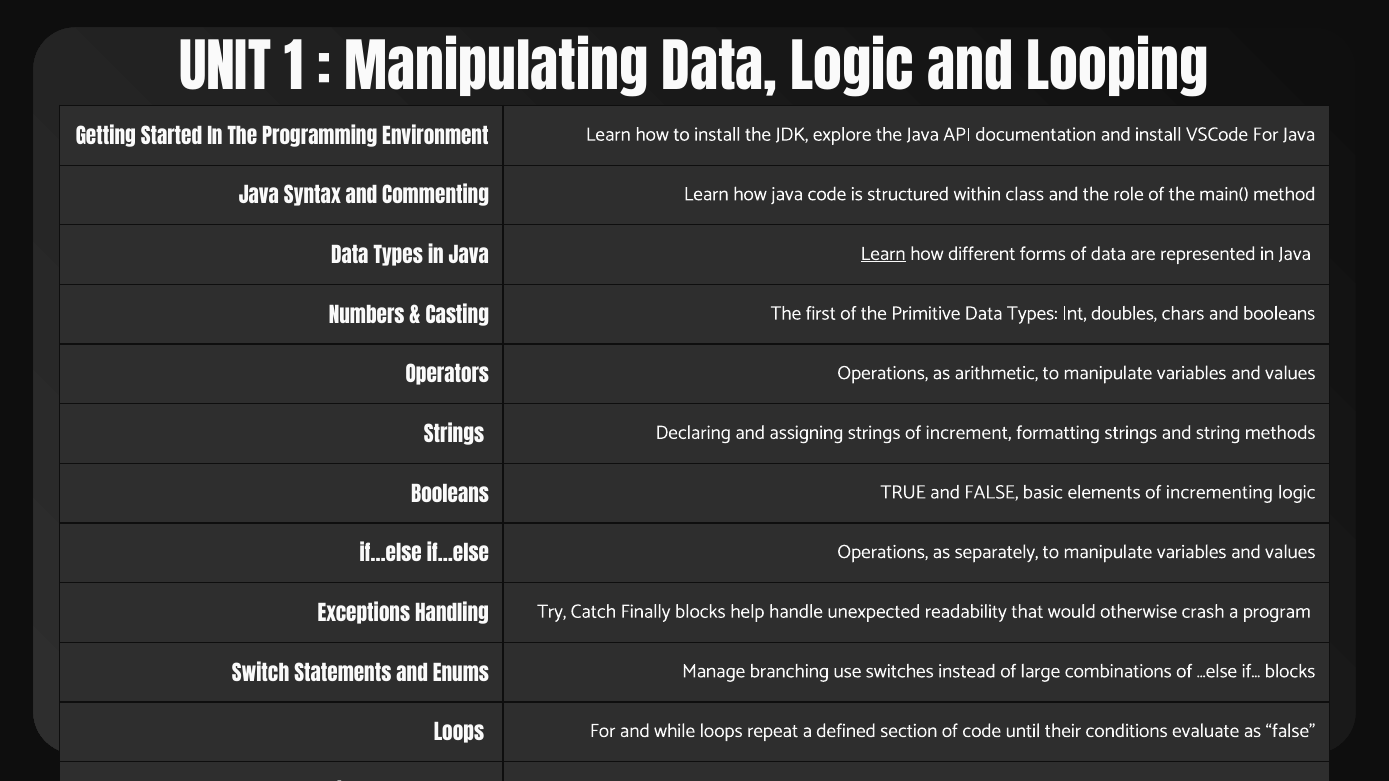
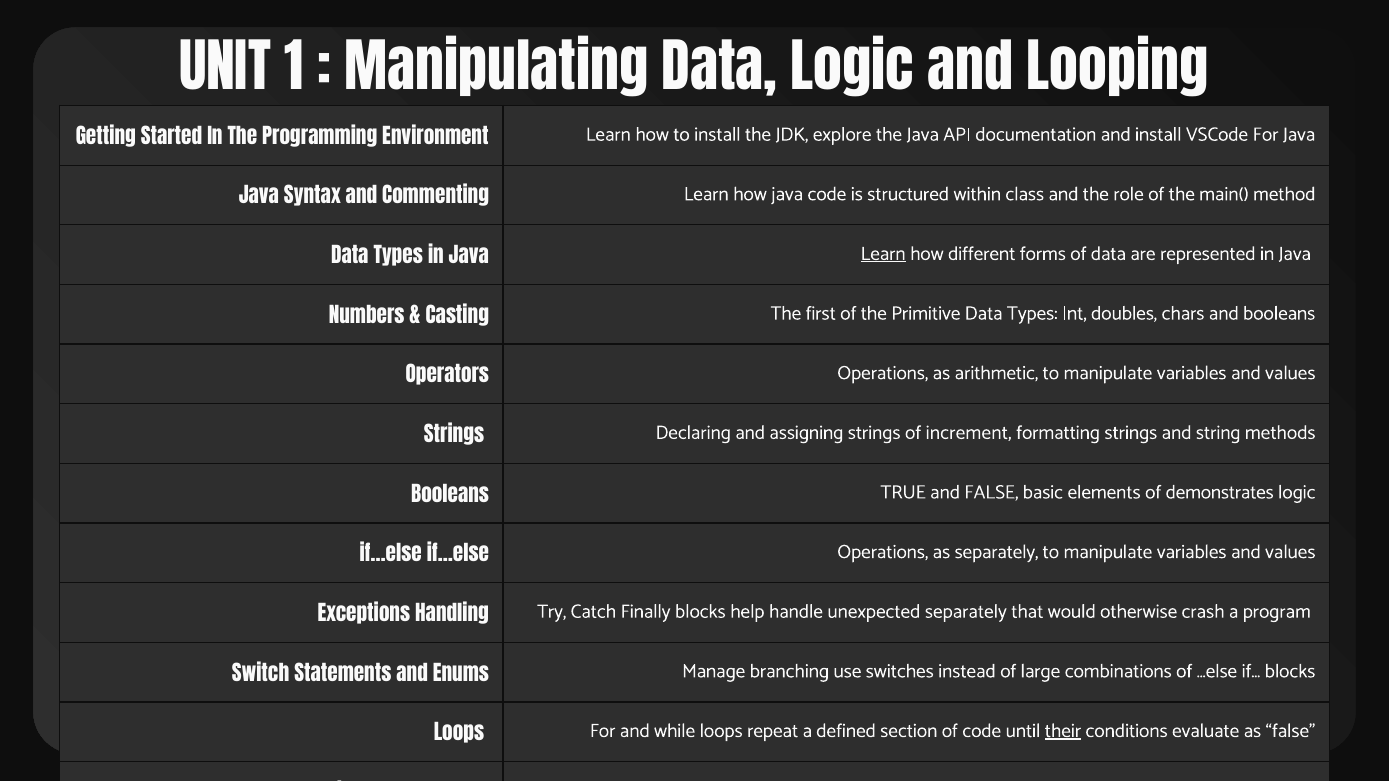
incrementing: incrementing -> demonstrates
unexpected readability: readability -> separately
their underline: none -> present
